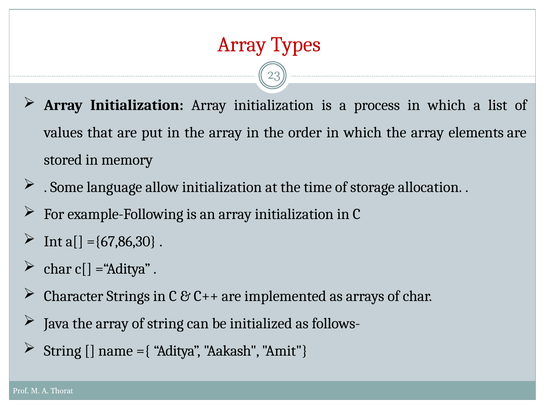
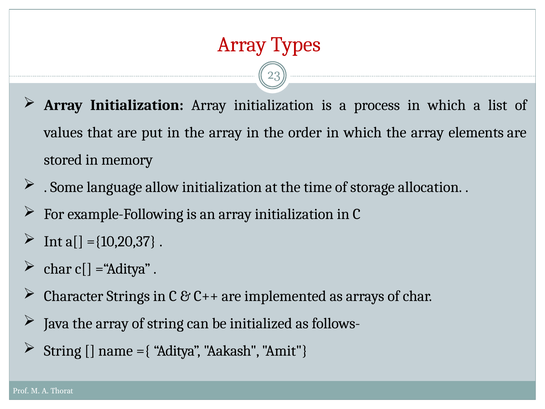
={67,86,30: ={67,86,30 -> ={10,20,37
